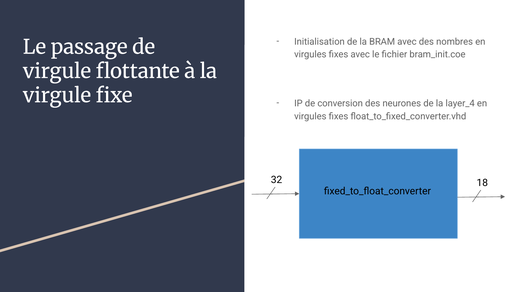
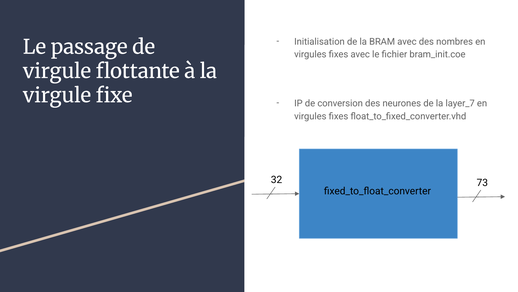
layer_4: layer_4 -> layer_7
18: 18 -> 73
